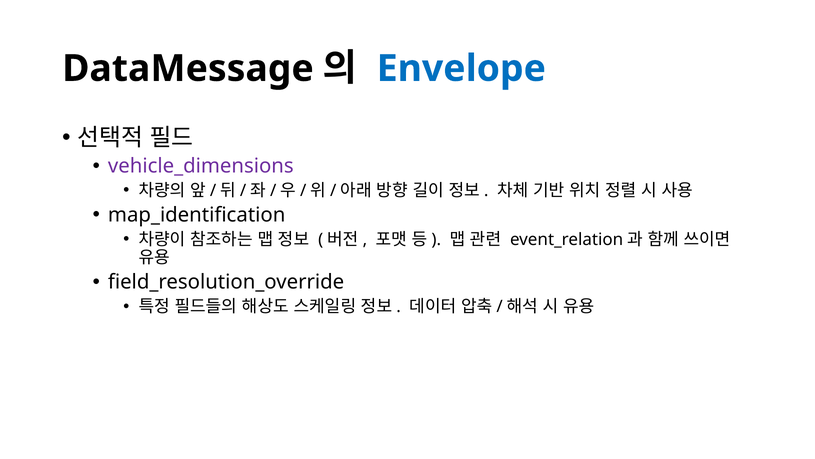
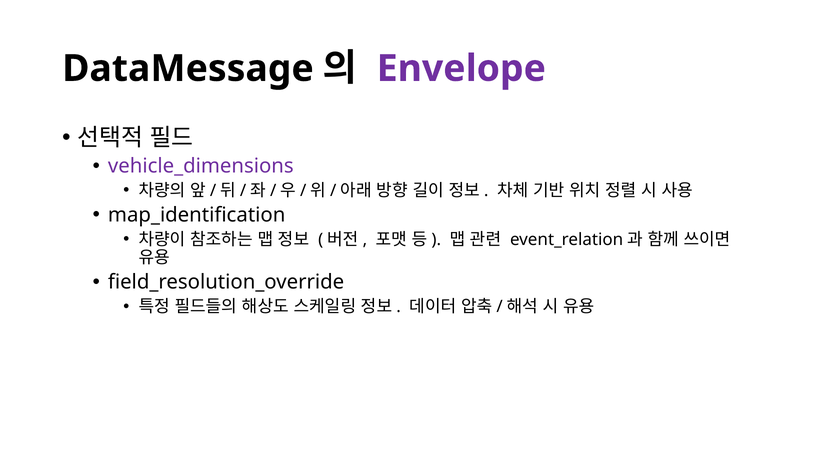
Envelope colour: blue -> purple
